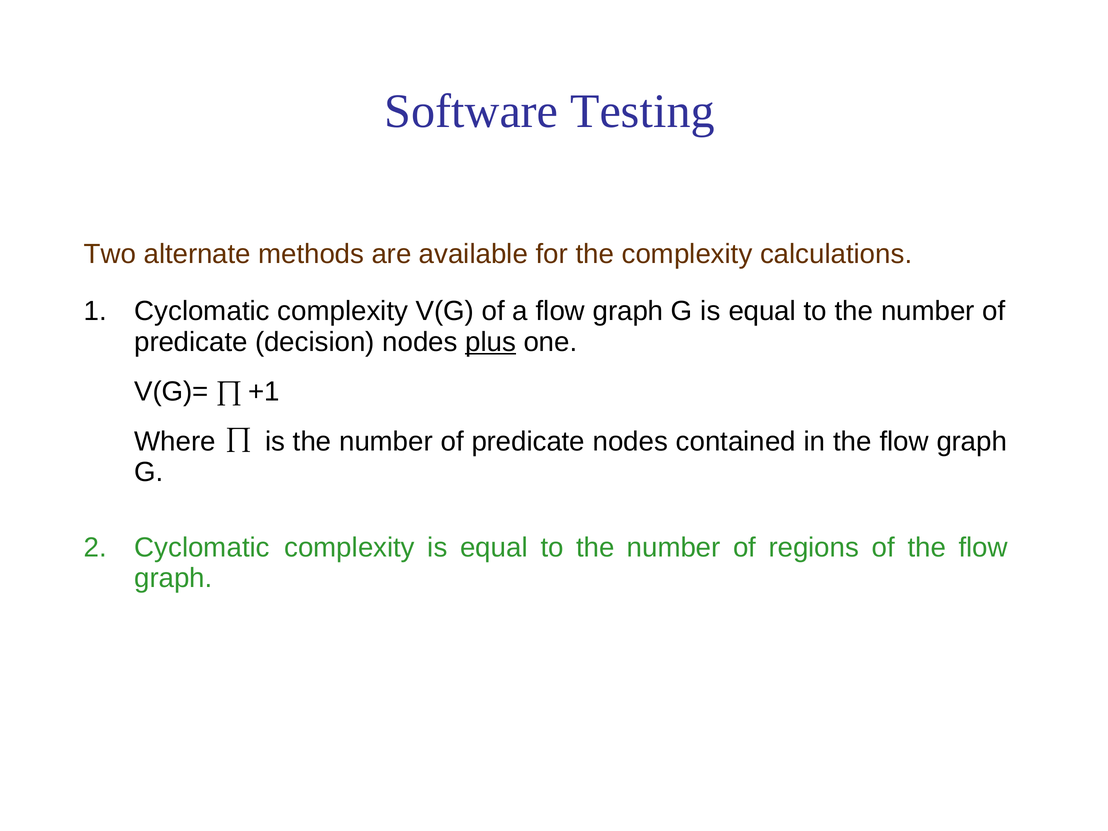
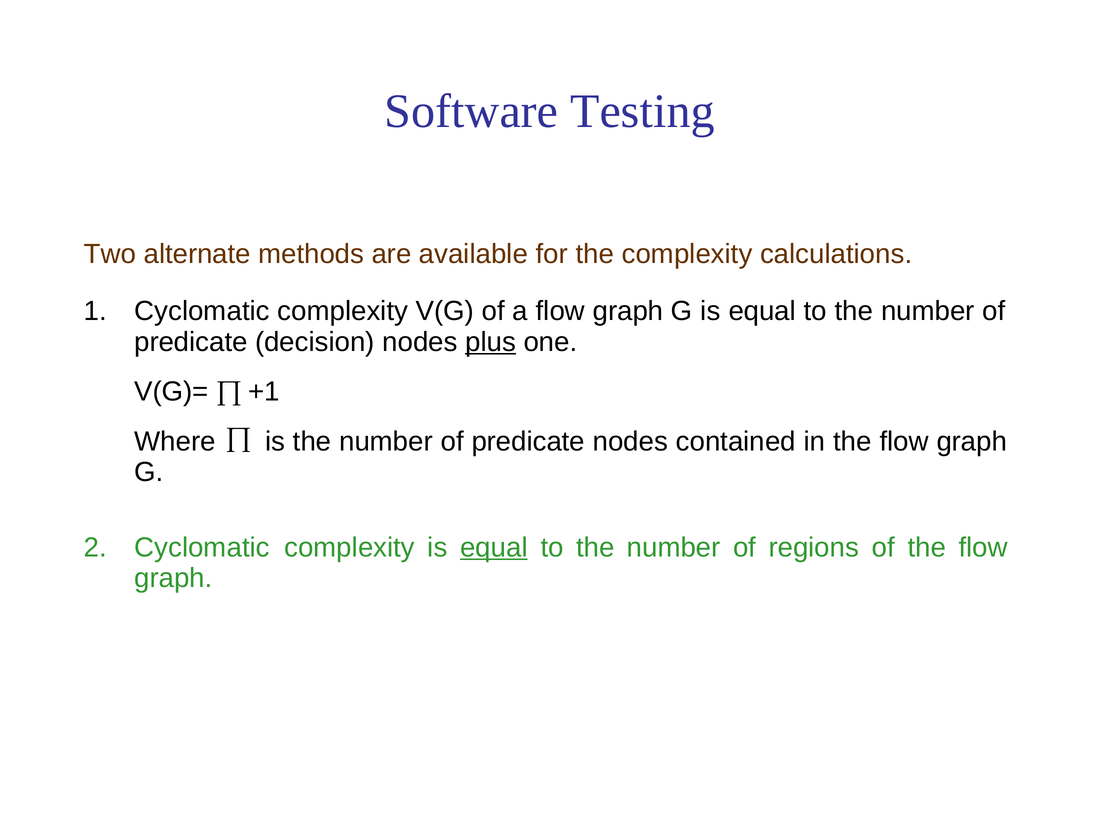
equal at (494, 547) underline: none -> present
